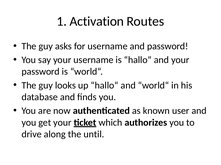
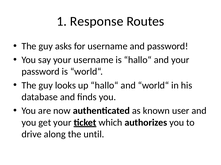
Activation: Activation -> Response
